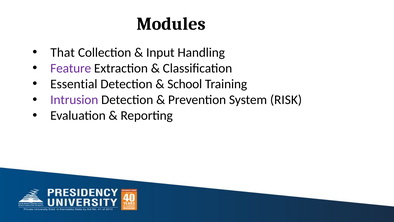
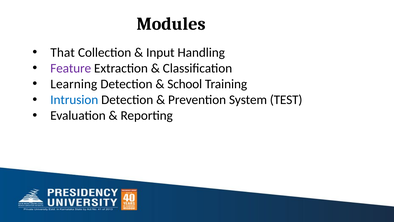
Essential: Essential -> Learning
Intrusion colour: purple -> blue
RISK: RISK -> TEST
